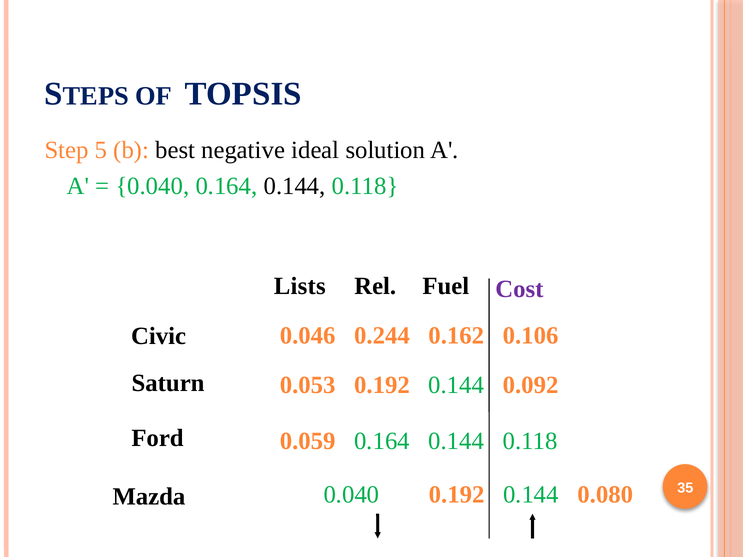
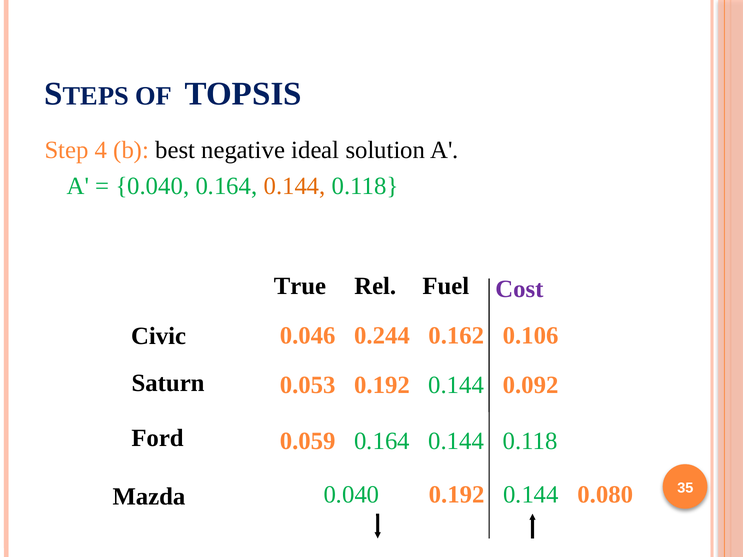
5: 5 -> 4
0.144 at (295, 186) colour: black -> orange
Lists: Lists -> True
